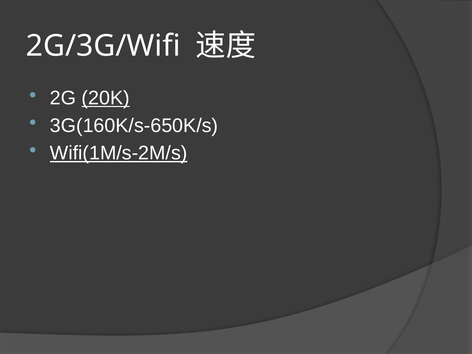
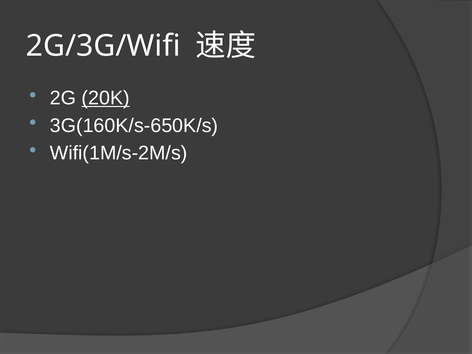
Wifi(1M/s-2M/s underline: present -> none
